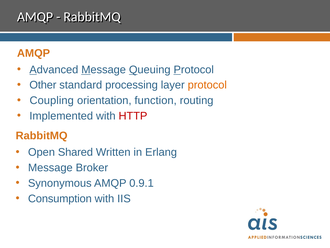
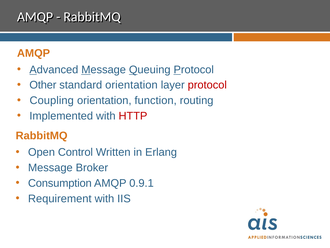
standard processing: processing -> orientation
protocol at (207, 85) colour: orange -> red
Shared: Shared -> Control
Synonymous: Synonymous -> Consumption
Consumption: Consumption -> Requirement
